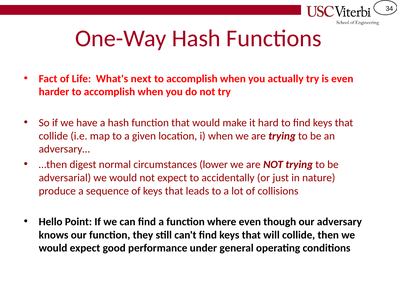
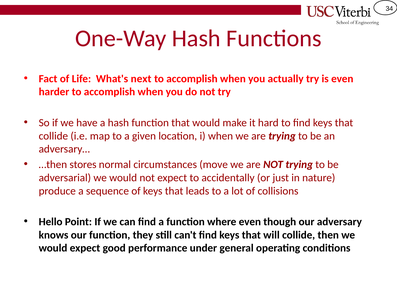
digest: digest -> stores
lower: lower -> move
